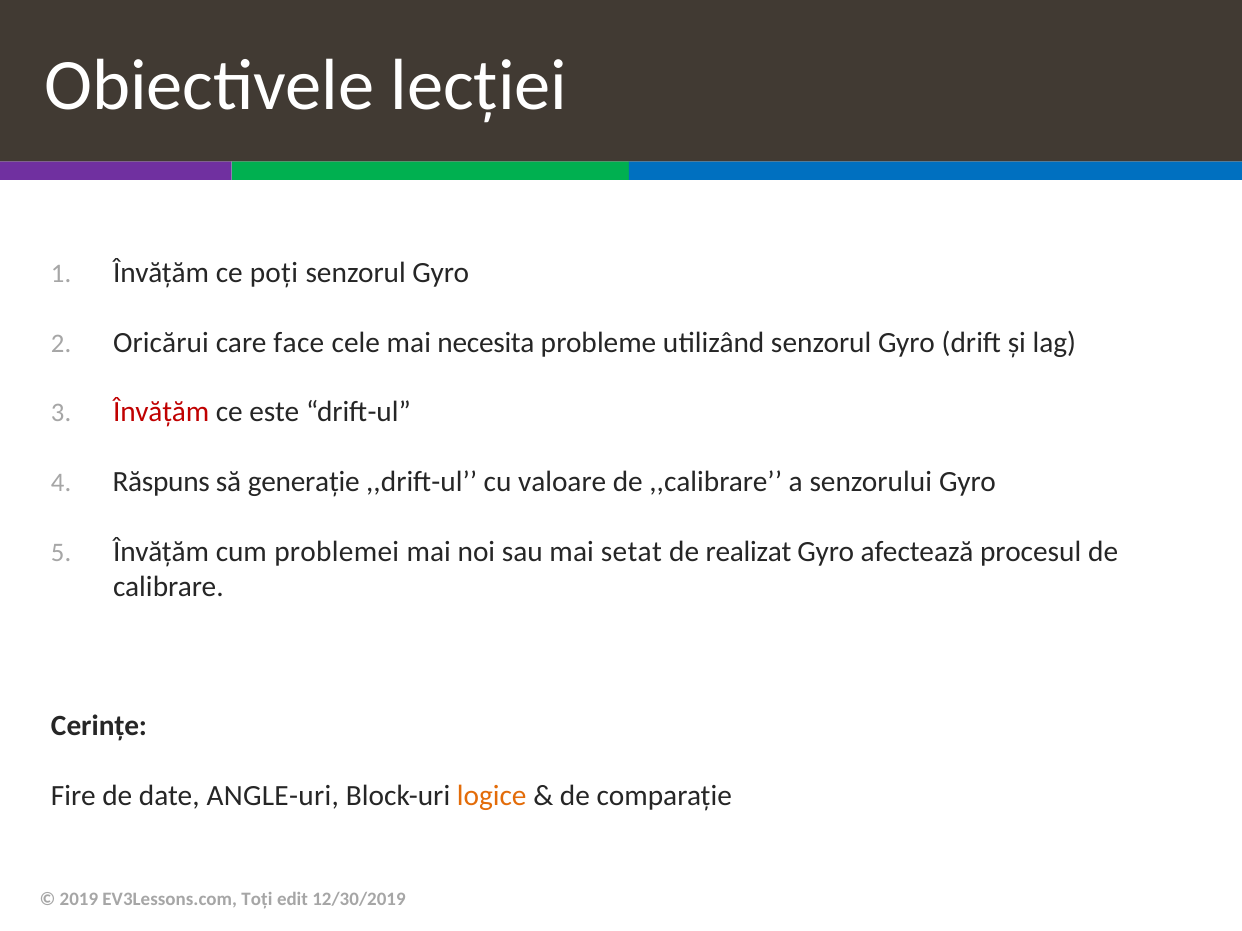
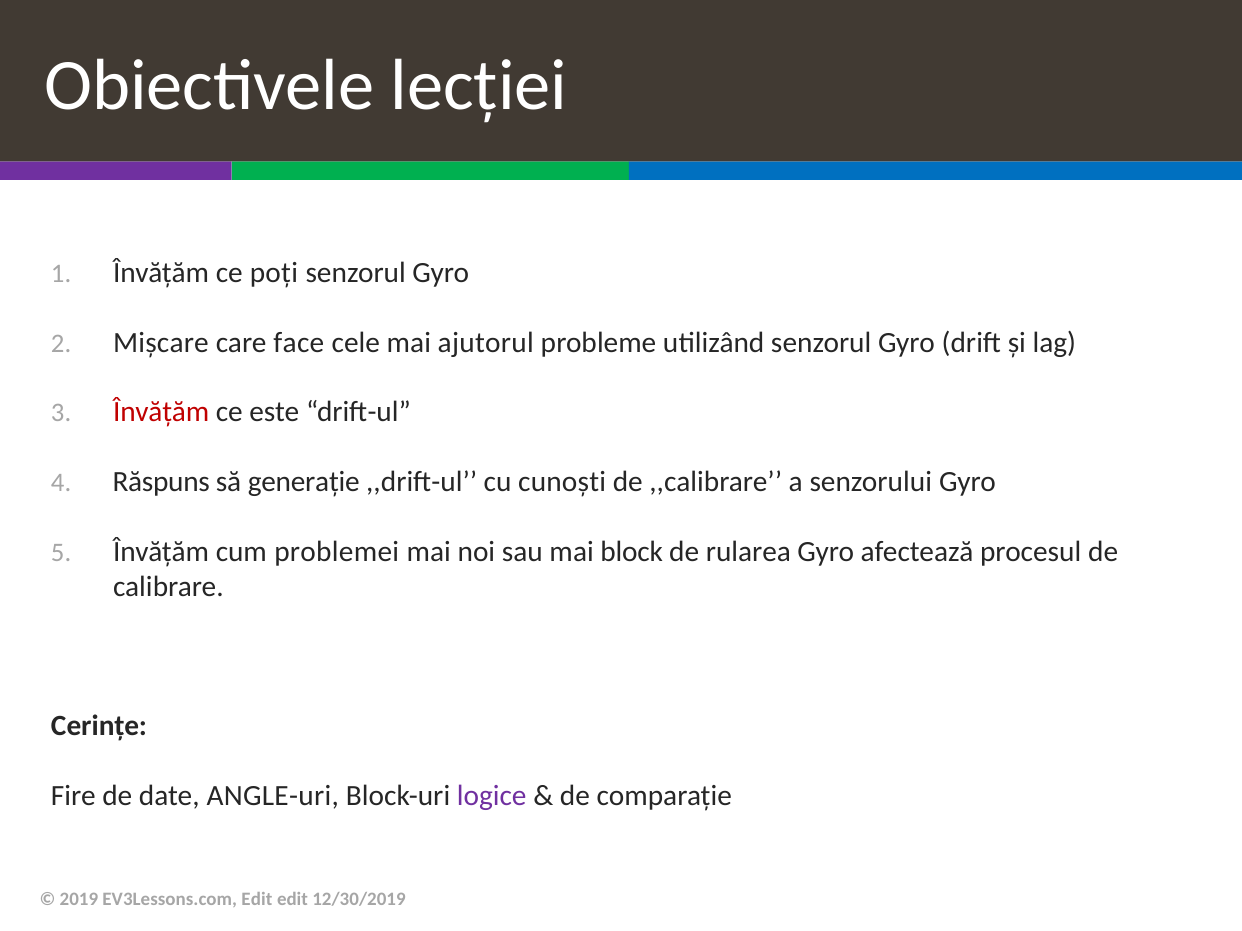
Oricărui: Oricărui -> Mișcare
necesita: necesita -> ajutorul
valoare: valoare -> cunoști
setat: setat -> block
realizat: realizat -> rularea
logice colour: orange -> purple
EV3Lessons.com Toți: Toți -> Edit
